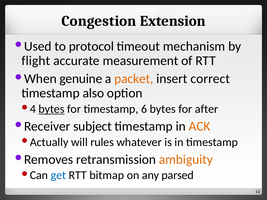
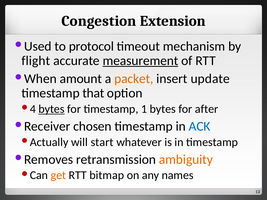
measurement underline: none -> present
genuine: genuine -> amount
correct: correct -> update
also: also -> that
6: 6 -> 1
subject: subject -> chosen
ACK colour: orange -> blue
rules: rules -> start
get colour: blue -> orange
parsed: parsed -> names
